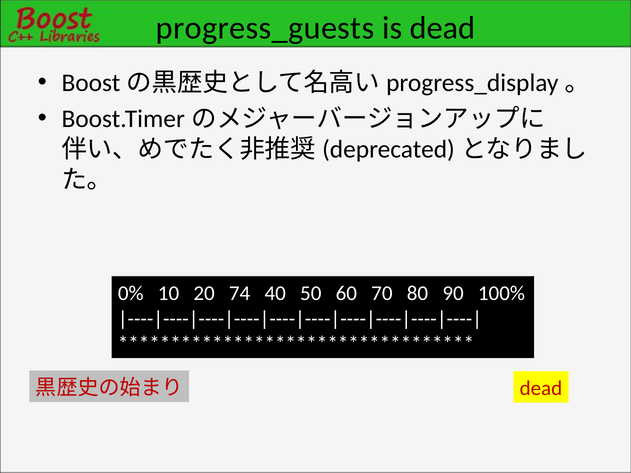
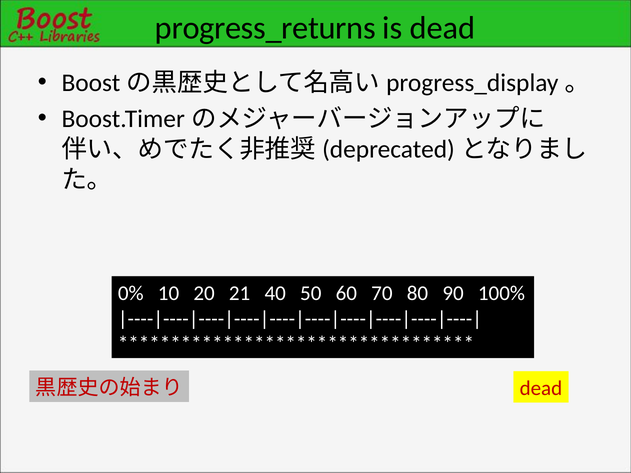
progress_guests: progress_guests -> progress_returns
74: 74 -> 21
